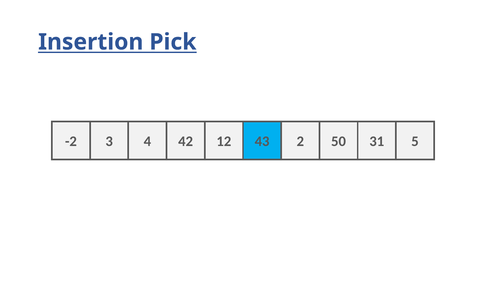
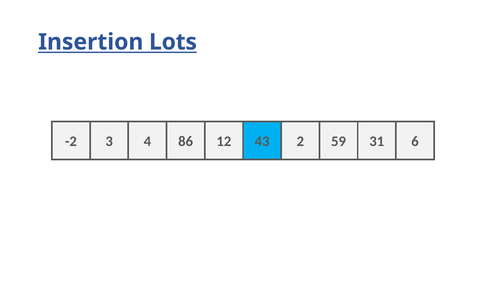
Pick: Pick -> Lots
42: 42 -> 86
50: 50 -> 59
5: 5 -> 6
